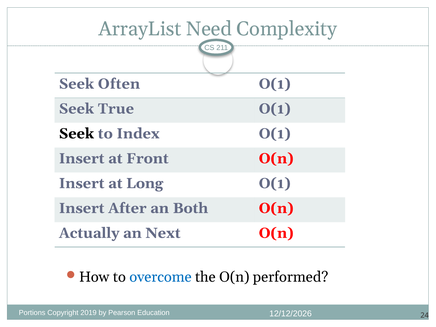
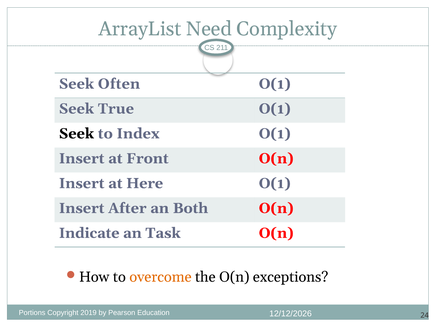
Long: Long -> Here
Actually: Actually -> Indicate
Next: Next -> Task
overcome colour: blue -> orange
performed: performed -> exceptions
